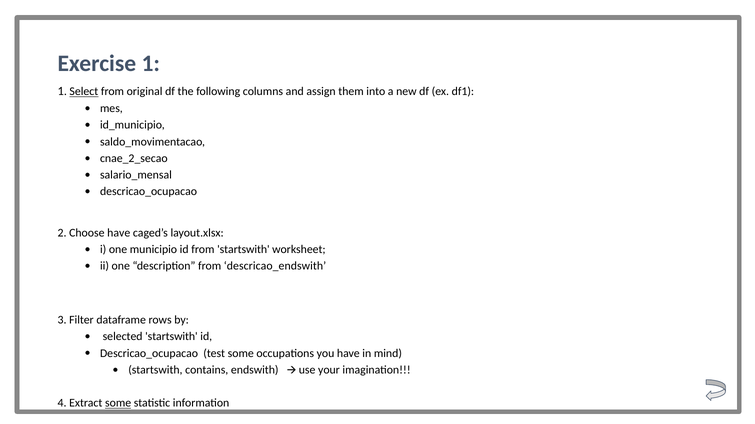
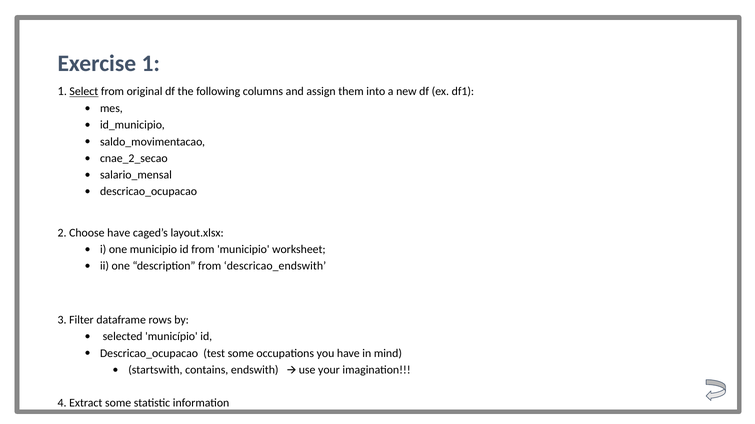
from startswith: startswith -> municipio
selected startswith: startswith -> município
some at (118, 404) underline: present -> none
